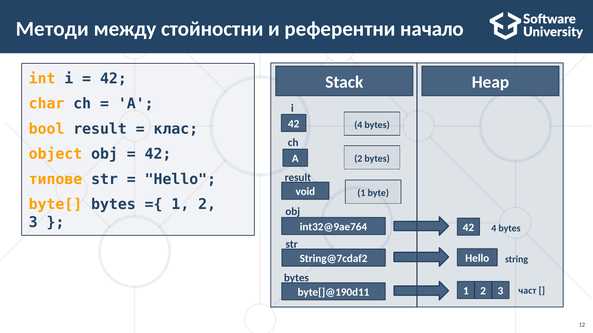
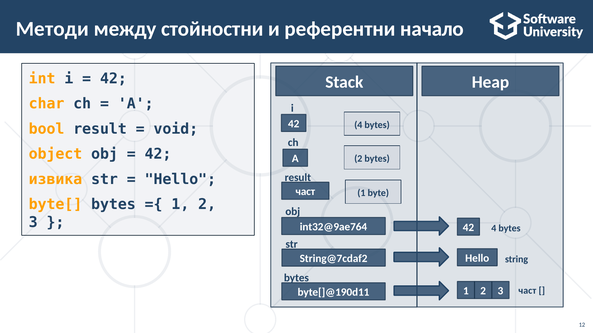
клас: клас -> void
типове: типове -> извика
void at (305, 192): void -> част
